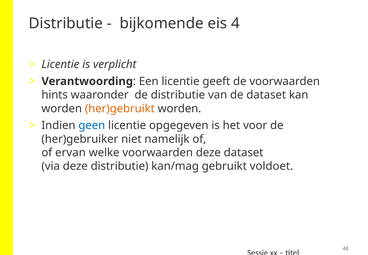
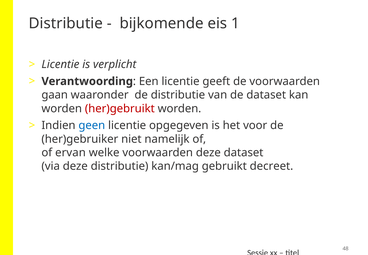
4: 4 -> 1
hints: hints -> gaan
her)gebruikt colour: orange -> red
voldoet: voldoet -> decreet
